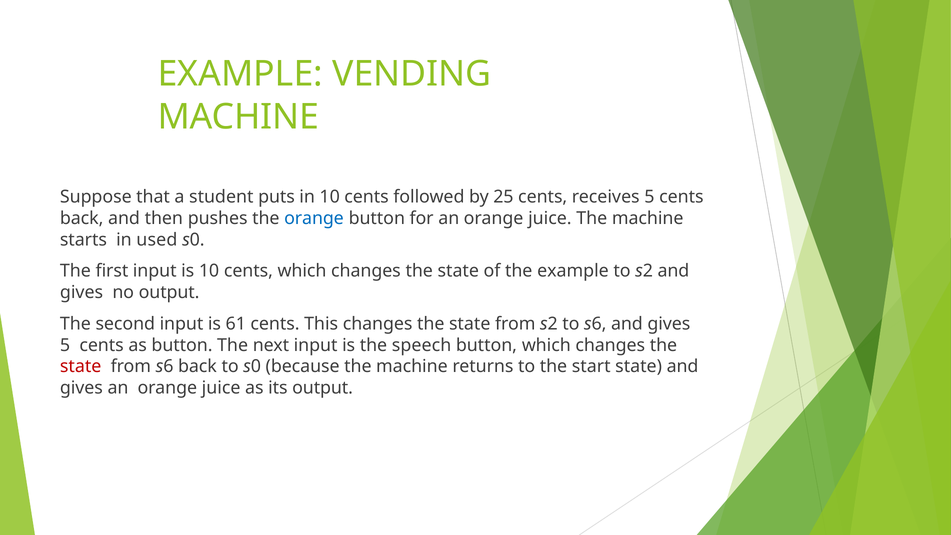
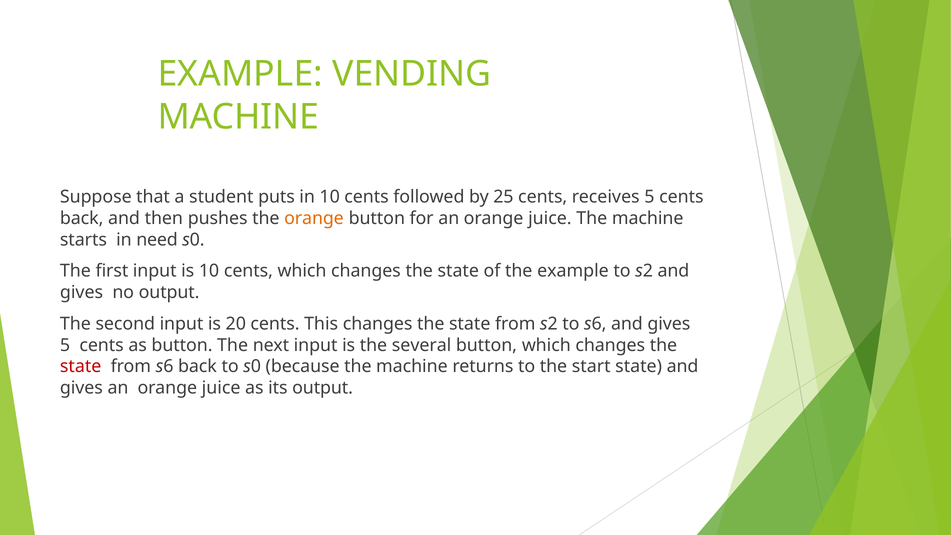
orange at (314, 218) colour: blue -> orange
used: used -> need
61: 61 -> 20
speech: speech -> several
